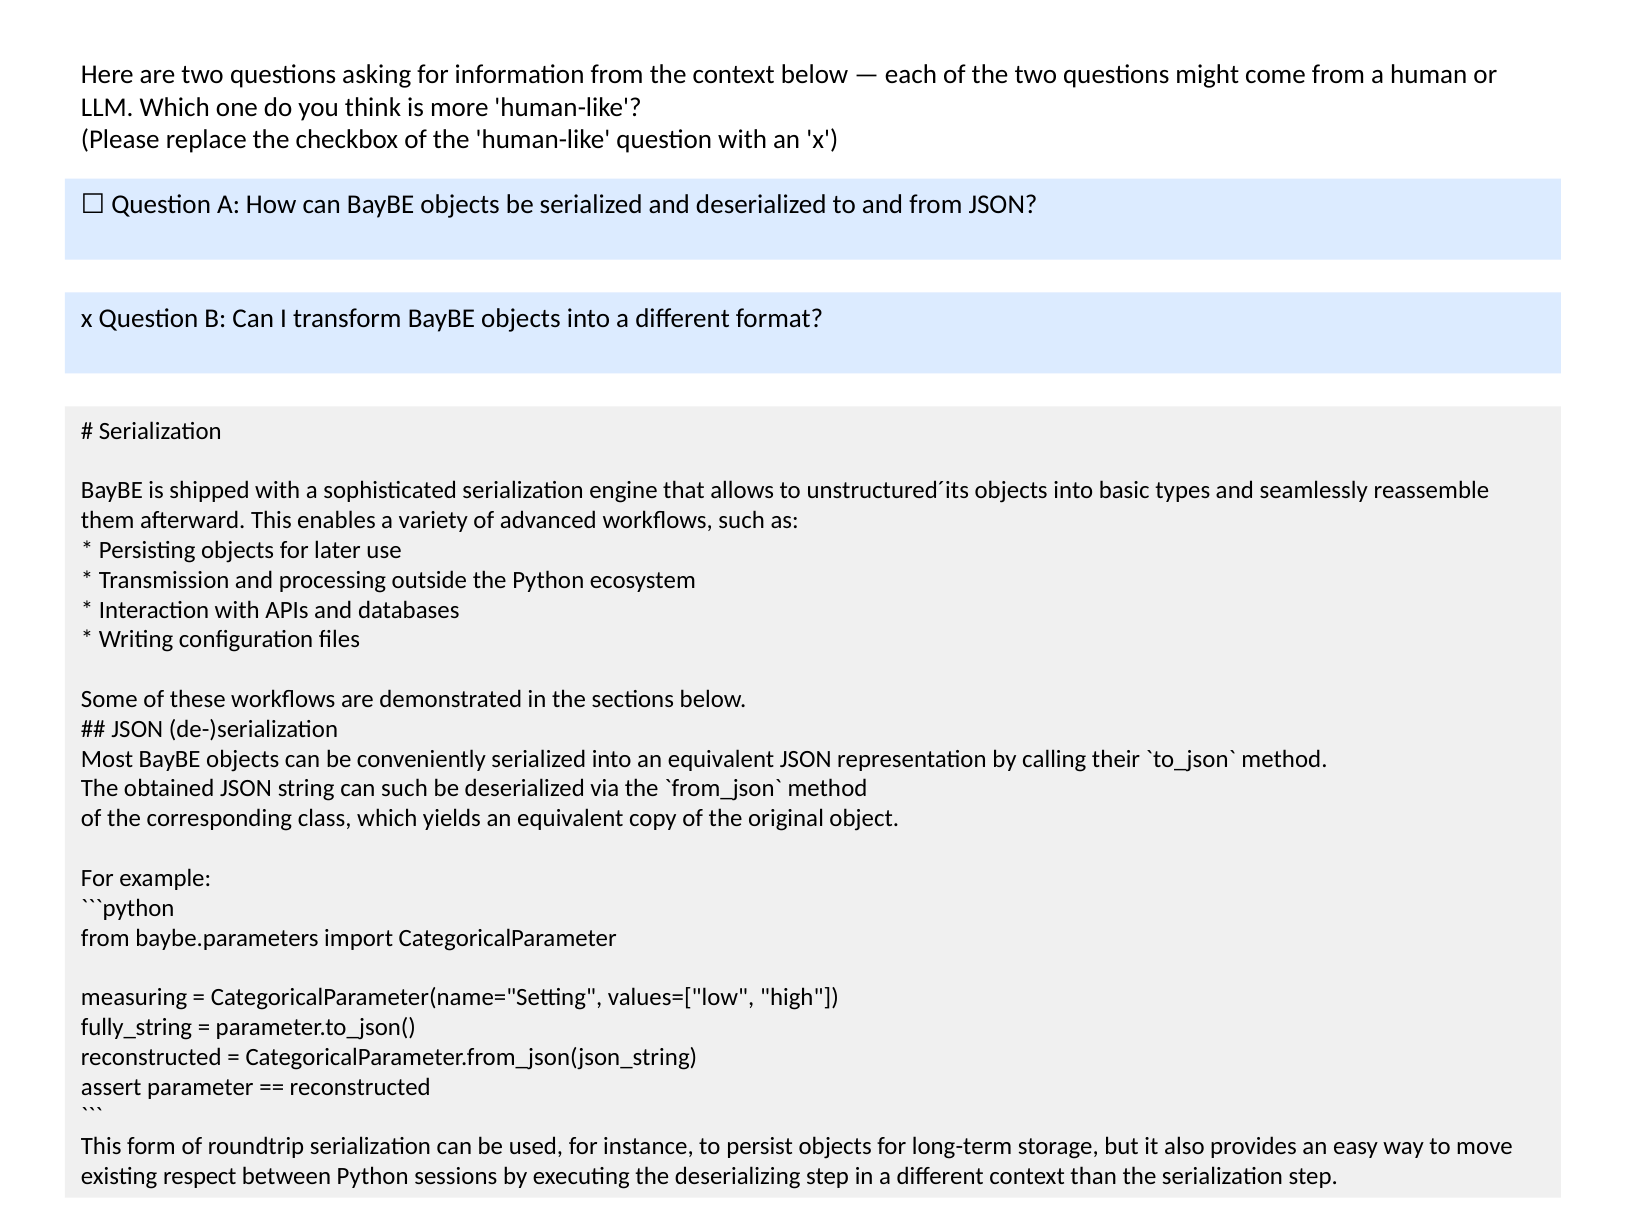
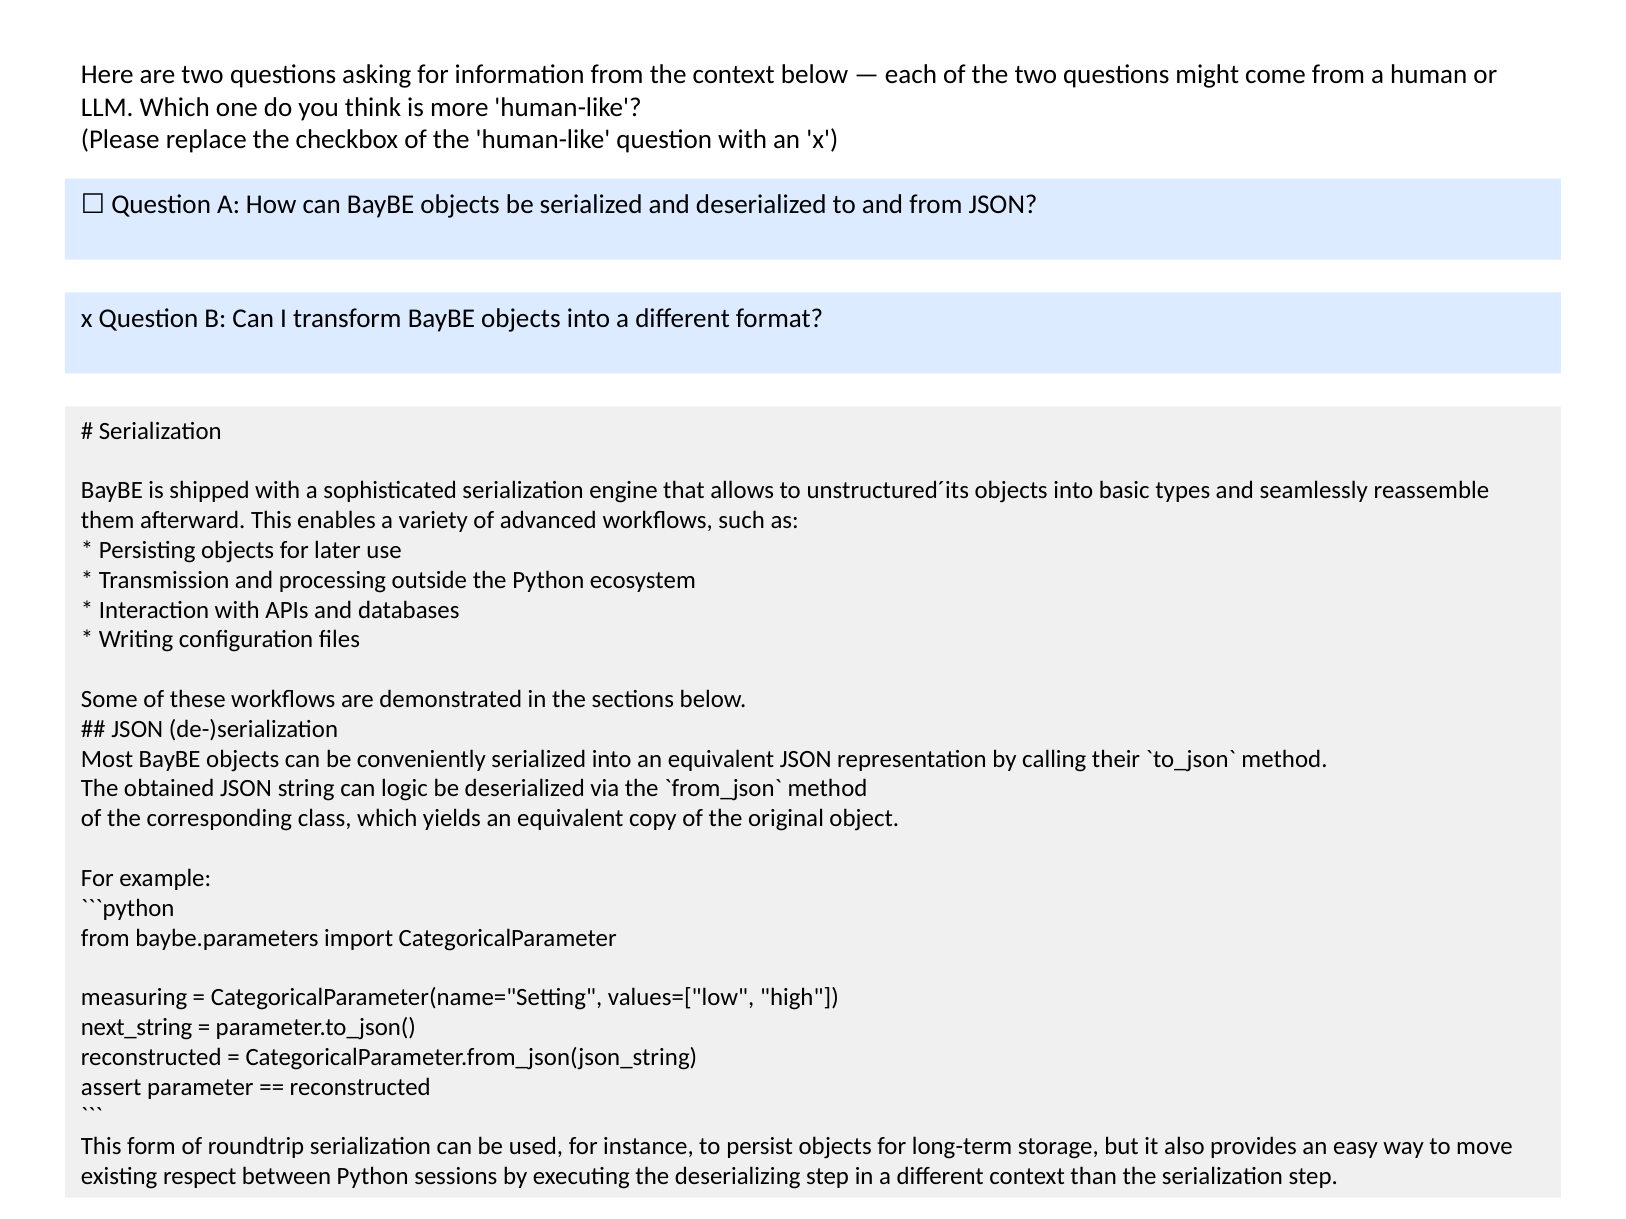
can such: such -> logic
fully_string: fully_string -> next_string
